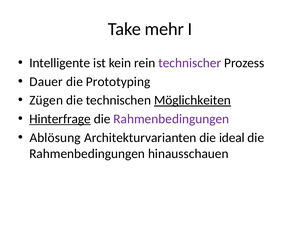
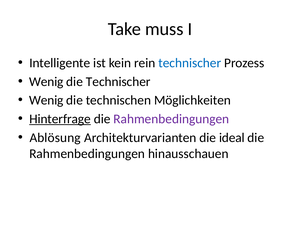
mehr: mehr -> muss
technischer at (190, 63) colour: purple -> blue
Dauer at (46, 82): Dauer -> Wenig
die Prototyping: Prototyping -> Technischer
Zügen at (46, 100): Zügen -> Wenig
Möglichkeiten underline: present -> none
